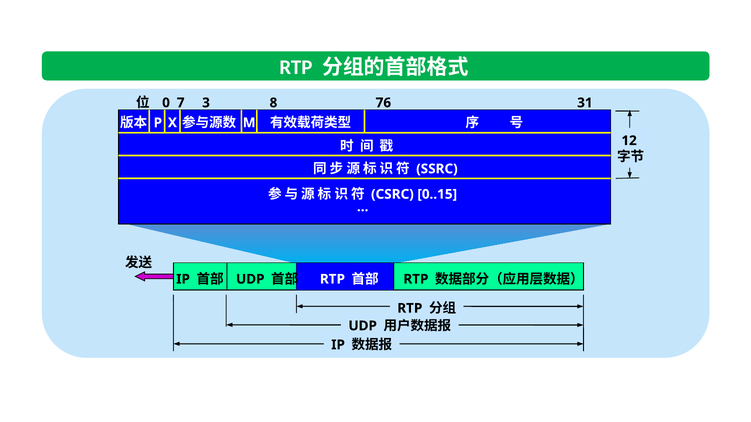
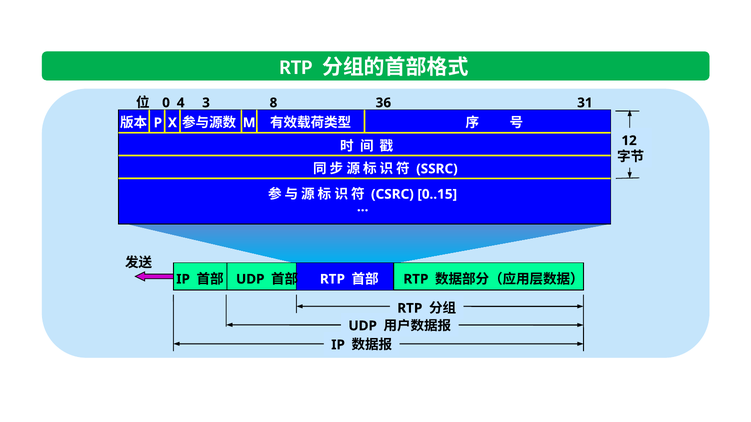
7: 7 -> 4
76: 76 -> 36
